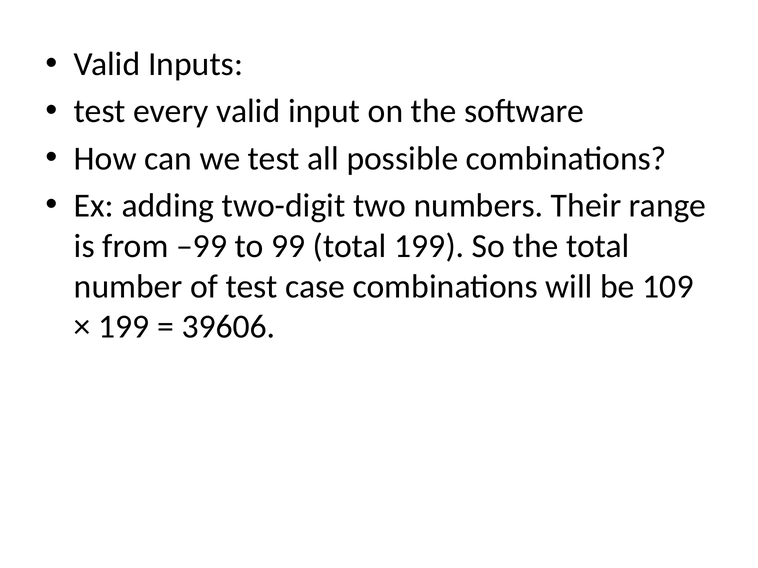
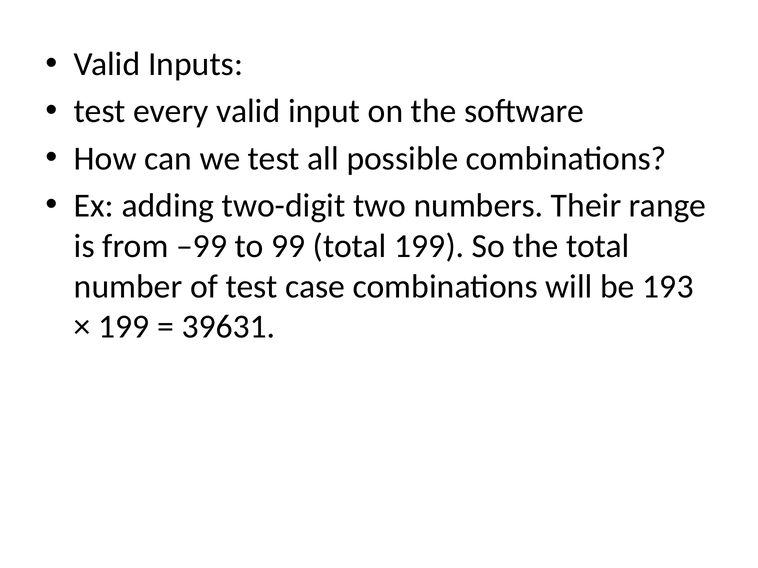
109: 109 -> 193
39606: 39606 -> 39631
